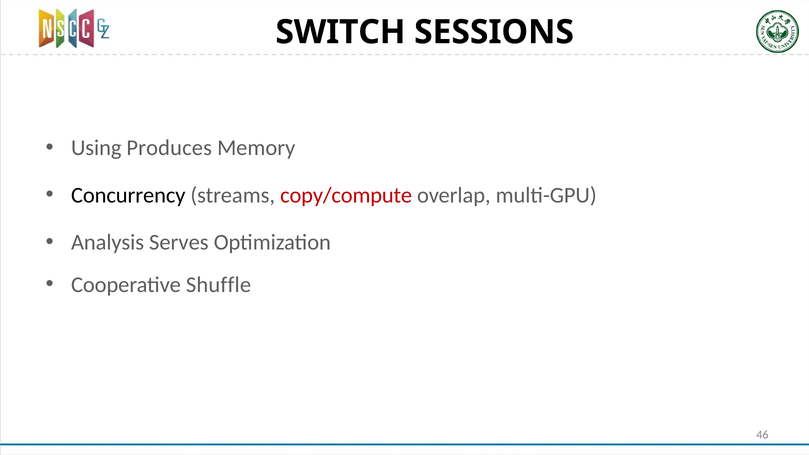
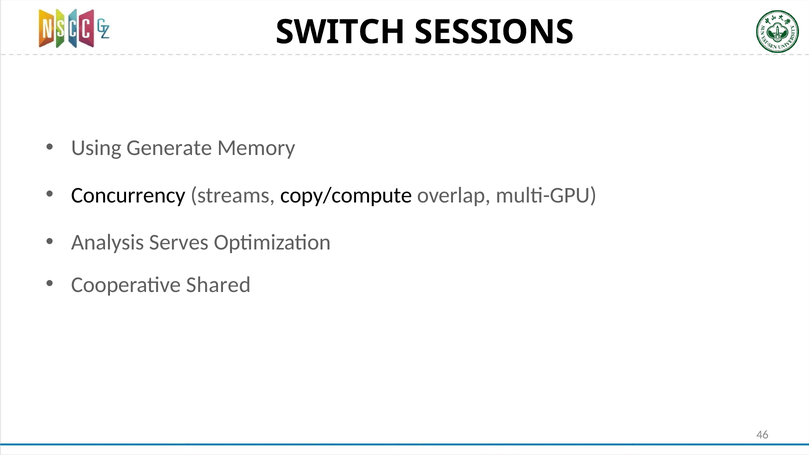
Produces: Produces -> Generate
copy/compute colour: red -> black
Shuffle: Shuffle -> Shared
